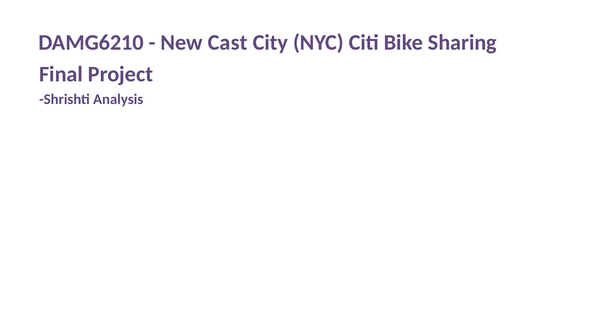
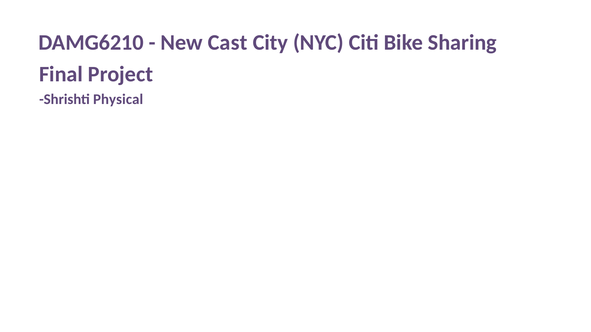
Analysis: Analysis -> Physical
